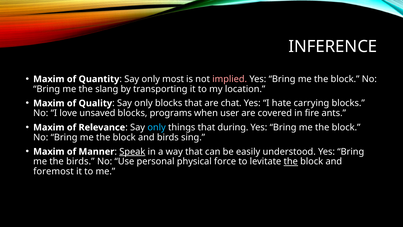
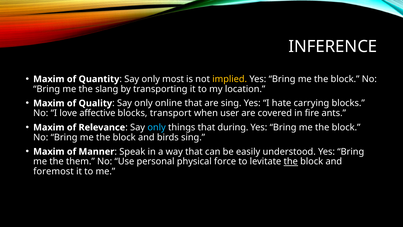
implied colour: pink -> yellow
only blocks: blocks -> online
are chat: chat -> sing
unsaved: unsaved -> affective
programs: programs -> transport
Speak underline: present -> none
the birds: birds -> them
